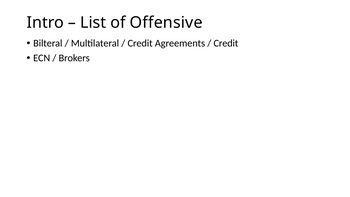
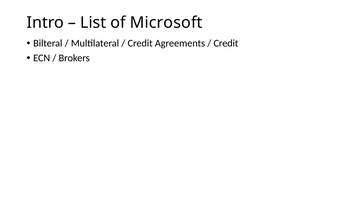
Offensive: Offensive -> Microsoft
